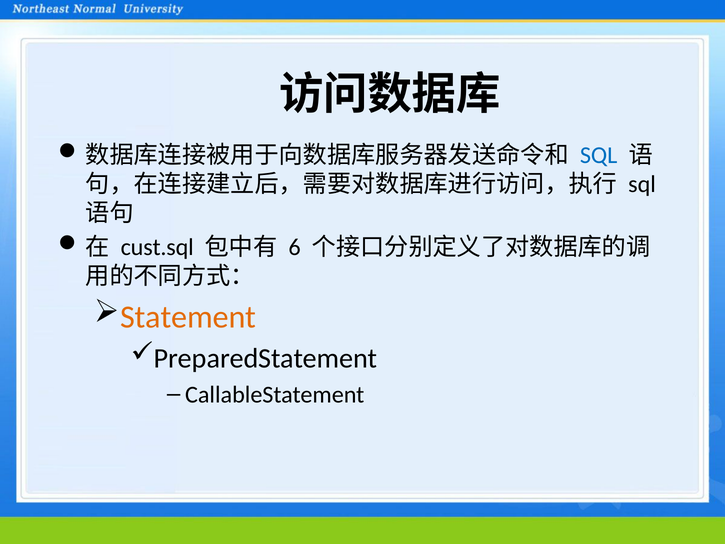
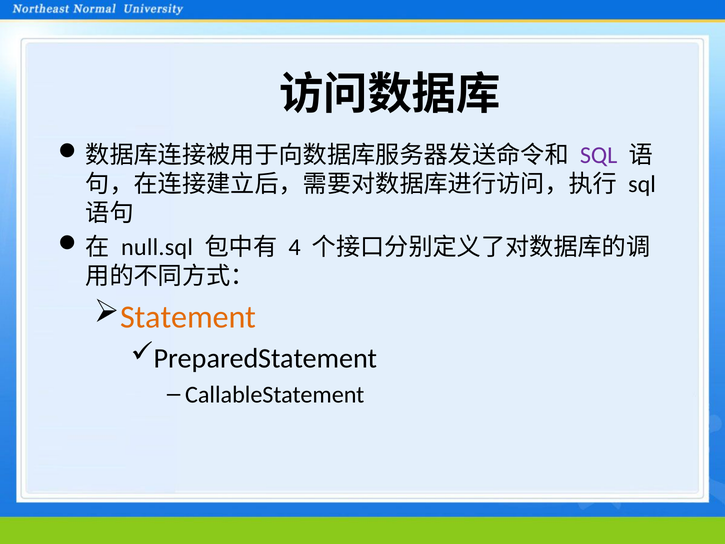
SQL at (599, 155) colour: blue -> purple
cust.sql: cust.sql -> null.sql
6: 6 -> 4
